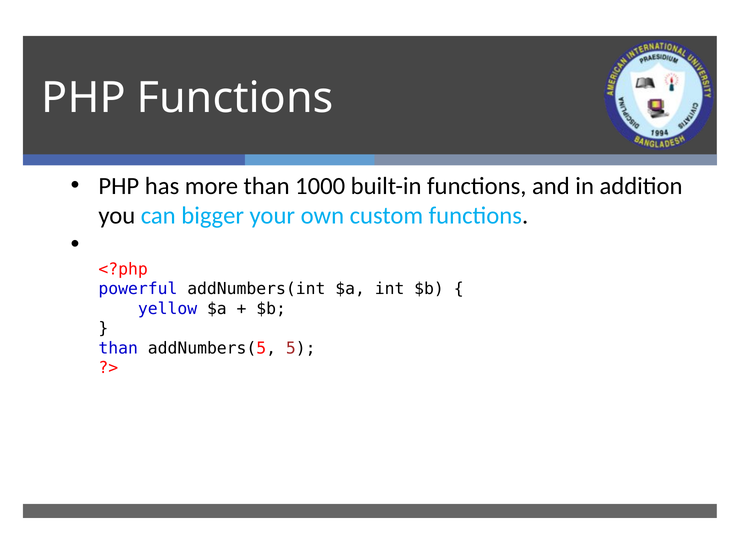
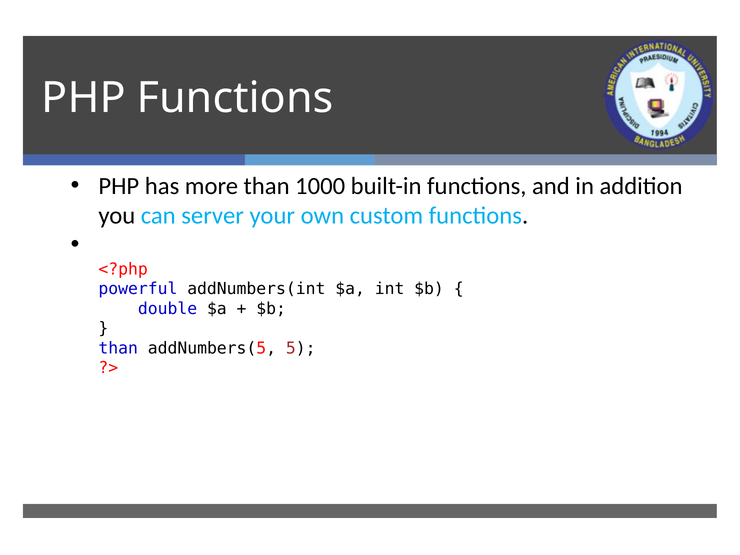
bigger: bigger -> server
yellow: yellow -> double
